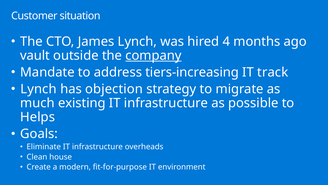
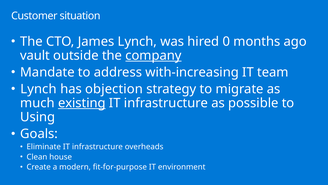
4: 4 -> 0
tiers-increasing: tiers-increasing -> with-increasing
track: track -> team
existing underline: none -> present
Helps: Helps -> Using
